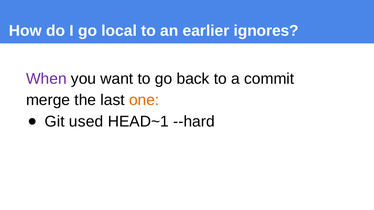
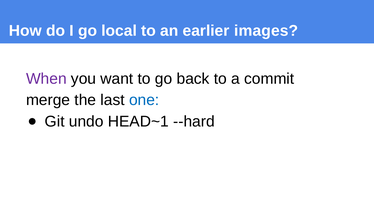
ignores: ignores -> images
one colour: orange -> blue
used: used -> undo
